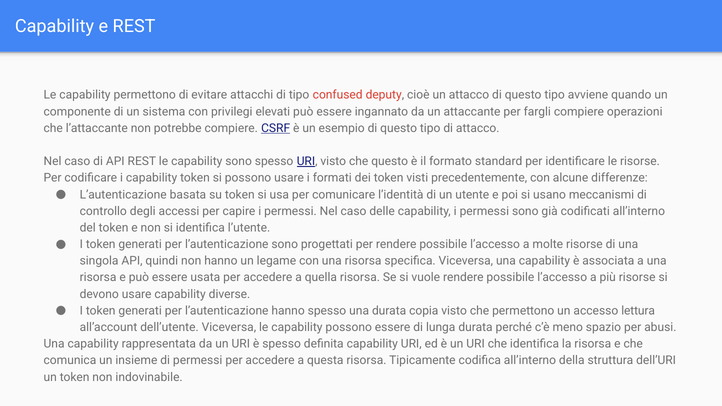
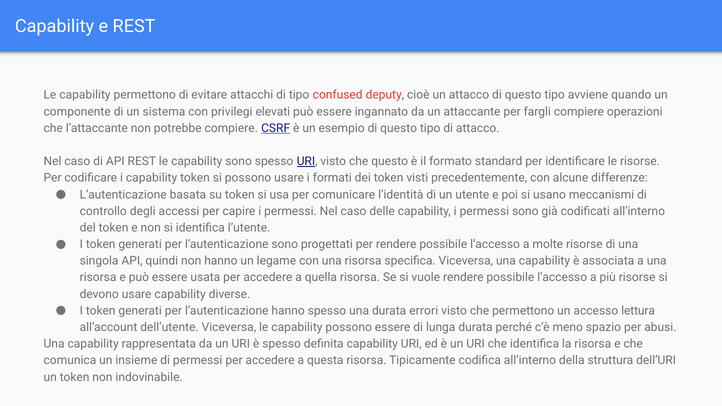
copia: copia -> errori
